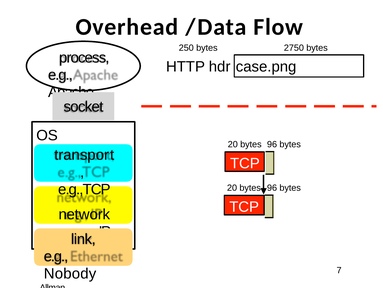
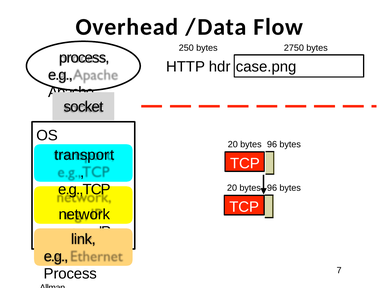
Nobody at (70, 273): Nobody -> Process
